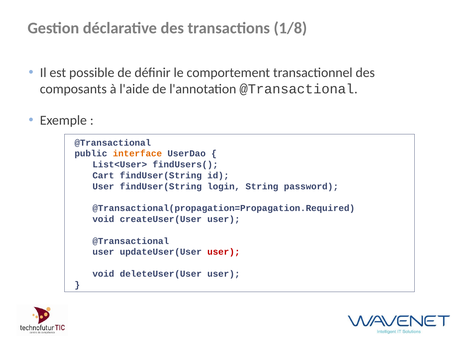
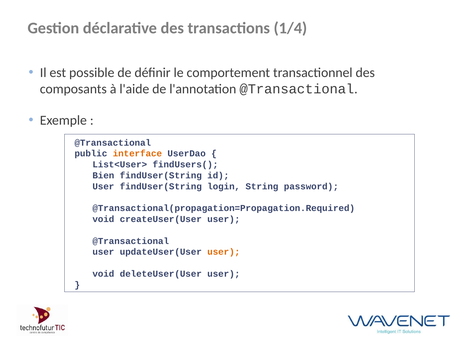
1/8: 1/8 -> 1/4
Cart: Cart -> Bien
user at (224, 252) colour: red -> orange
